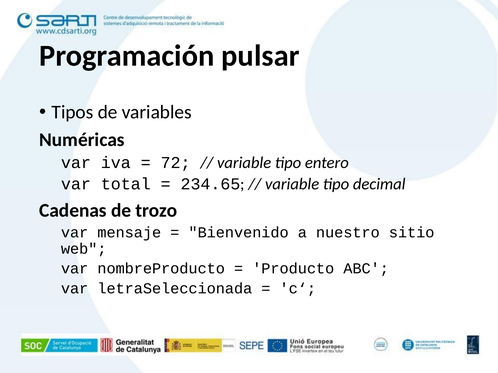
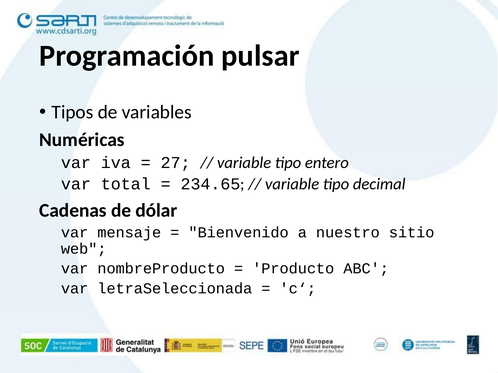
72: 72 -> 27
trozo: trozo -> dólar
